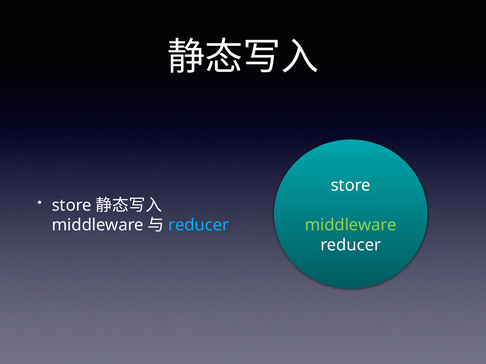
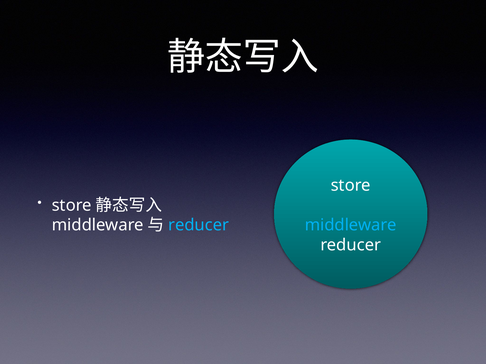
middleware at (351, 225) colour: light green -> light blue
